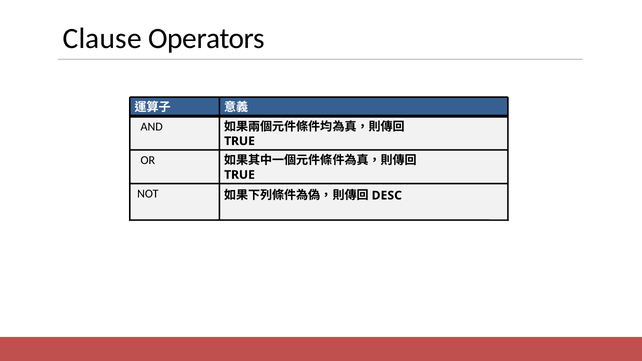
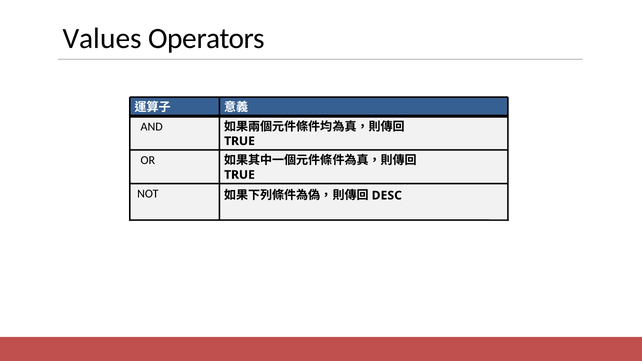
Clause: Clause -> Values
